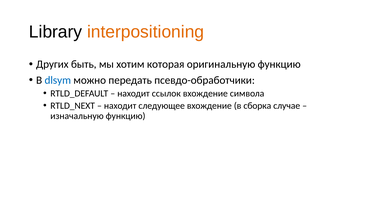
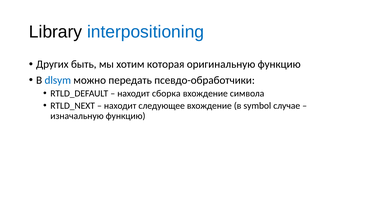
interpositioning colour: orange -> blue
ссылок: ссылок -> сборка
сборка: сборка -> symbol
